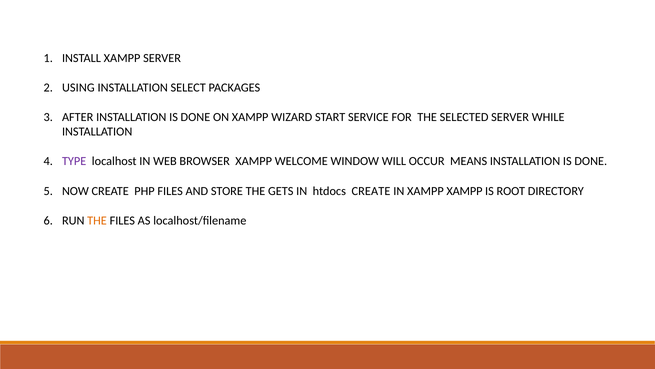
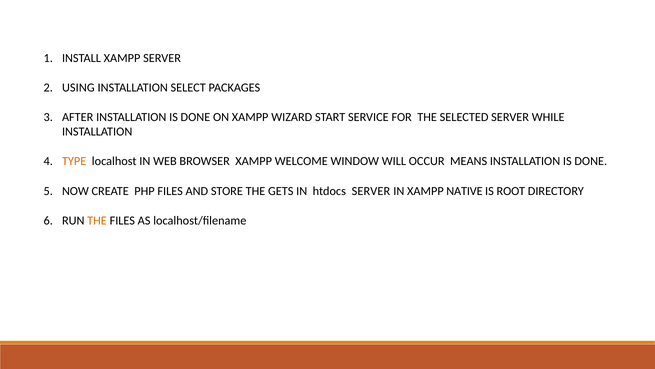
TYPE colour: purple -> orange
htdocs CREATE: CREATE -> SERVER
XAMPP XAMPP: XAMPP -> NATIVE
